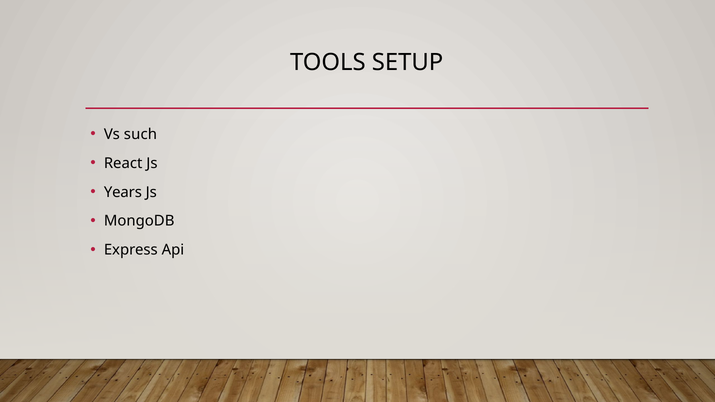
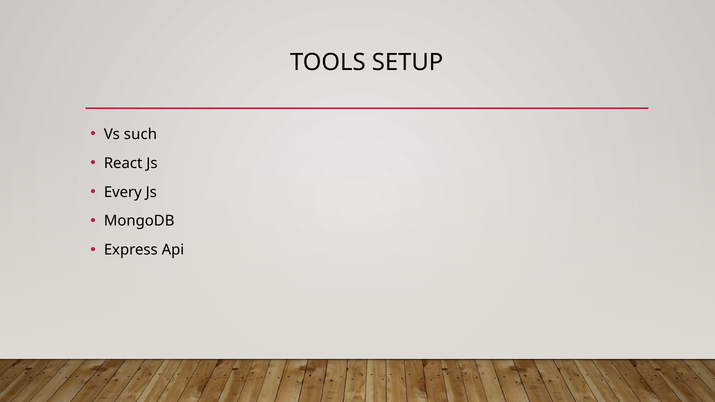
Years: Years -> Every
